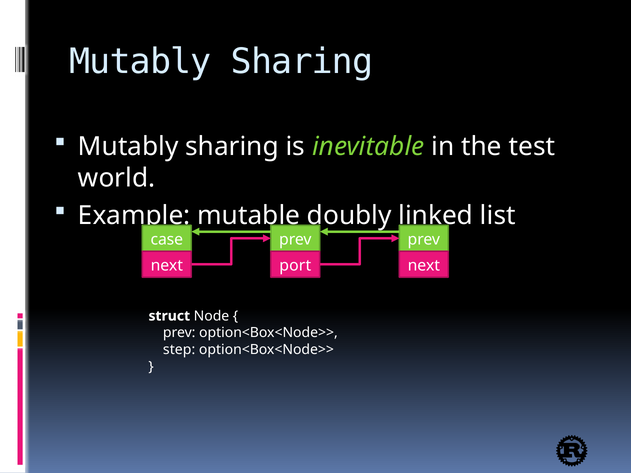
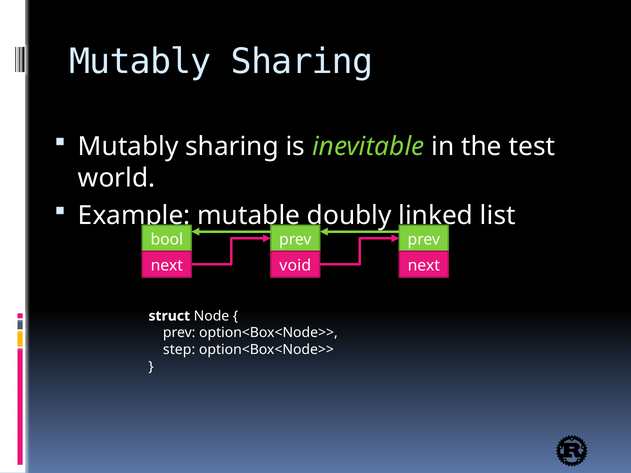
case: case -> bool
port: port -> void
